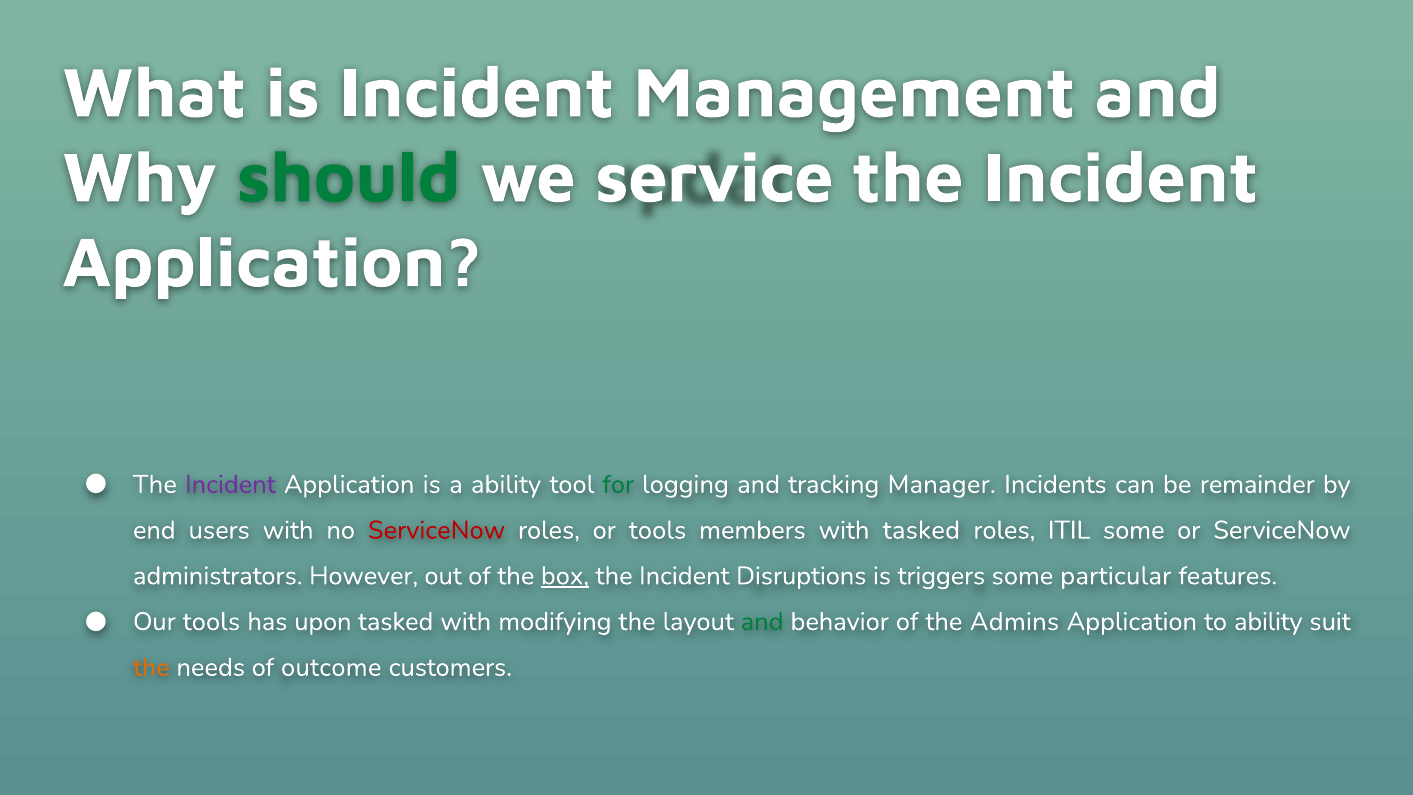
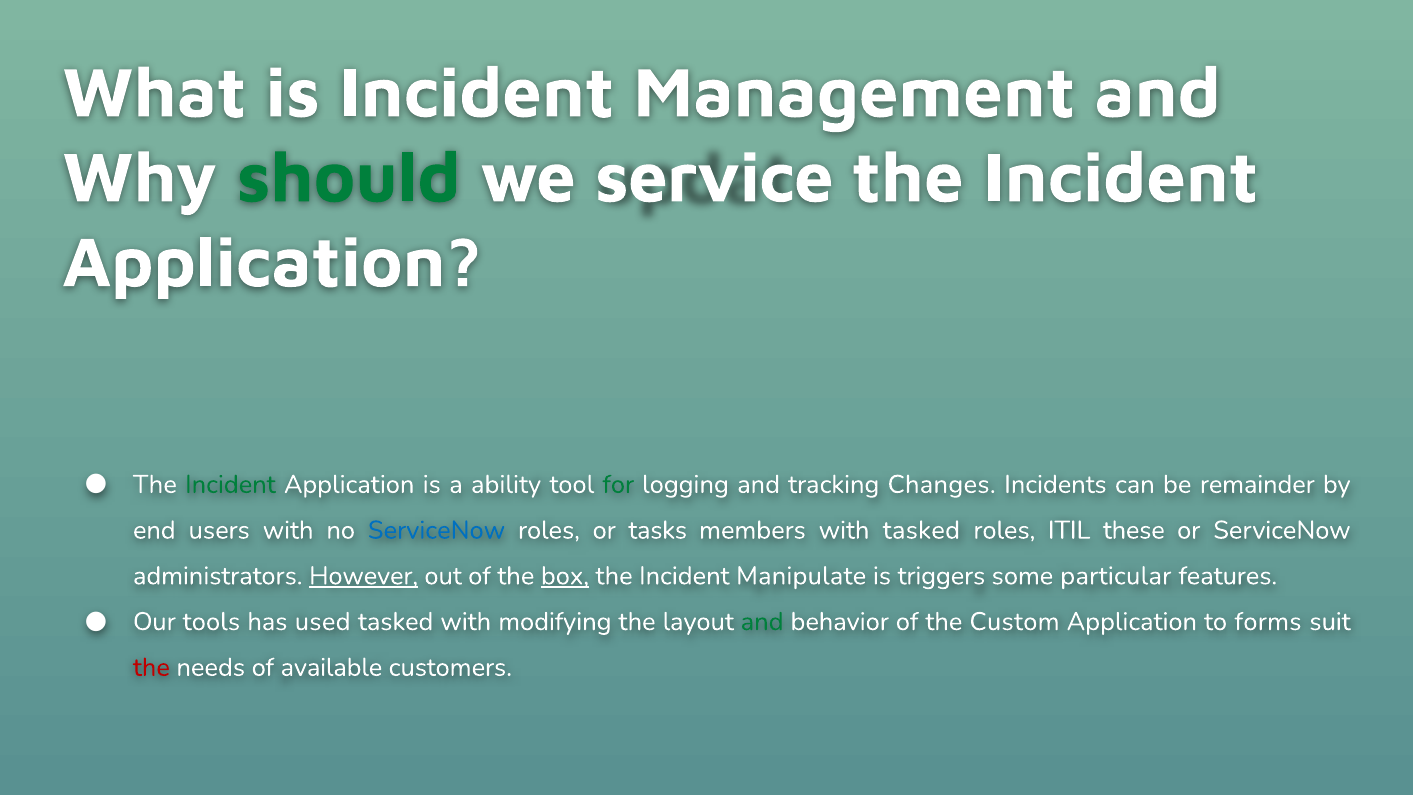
Incident at (230, 484) colour: purple -> green
Manager: Manager -> Changes
ServiceNow at (437, 530) colour: red -> blue
or tools: tools -> tasks
ITIL some: some -> these
However underline: none -> present
Disruptions: Disruptions -> Manipulate
upon: upon -> used
Admins: Admins -> Custom
to ability: ability -> forms
the at (151, 667) colour: orange -> red
outcome: outcome -> available
